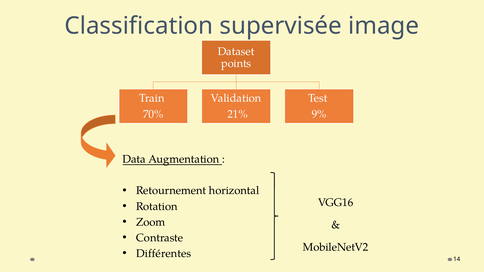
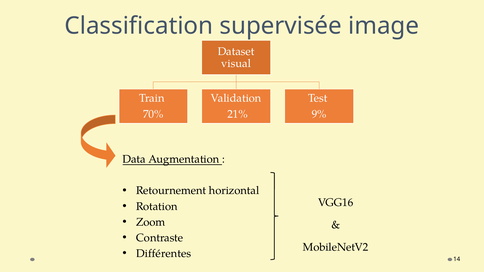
points: points -> visual
